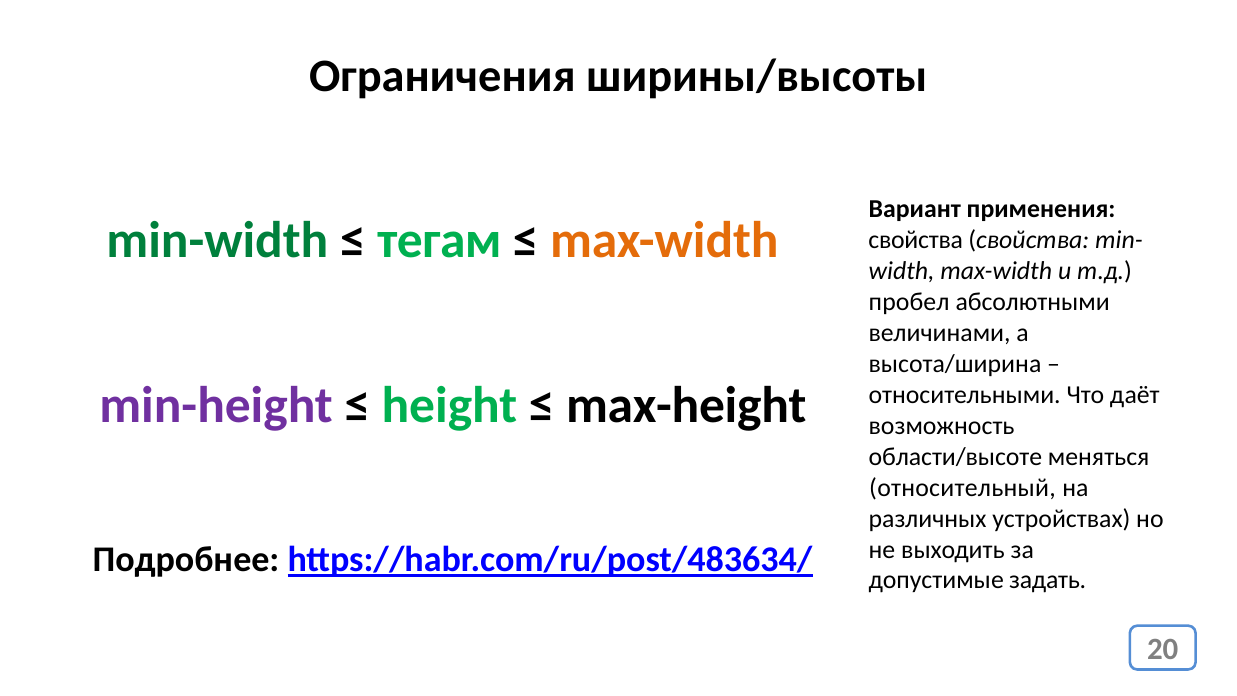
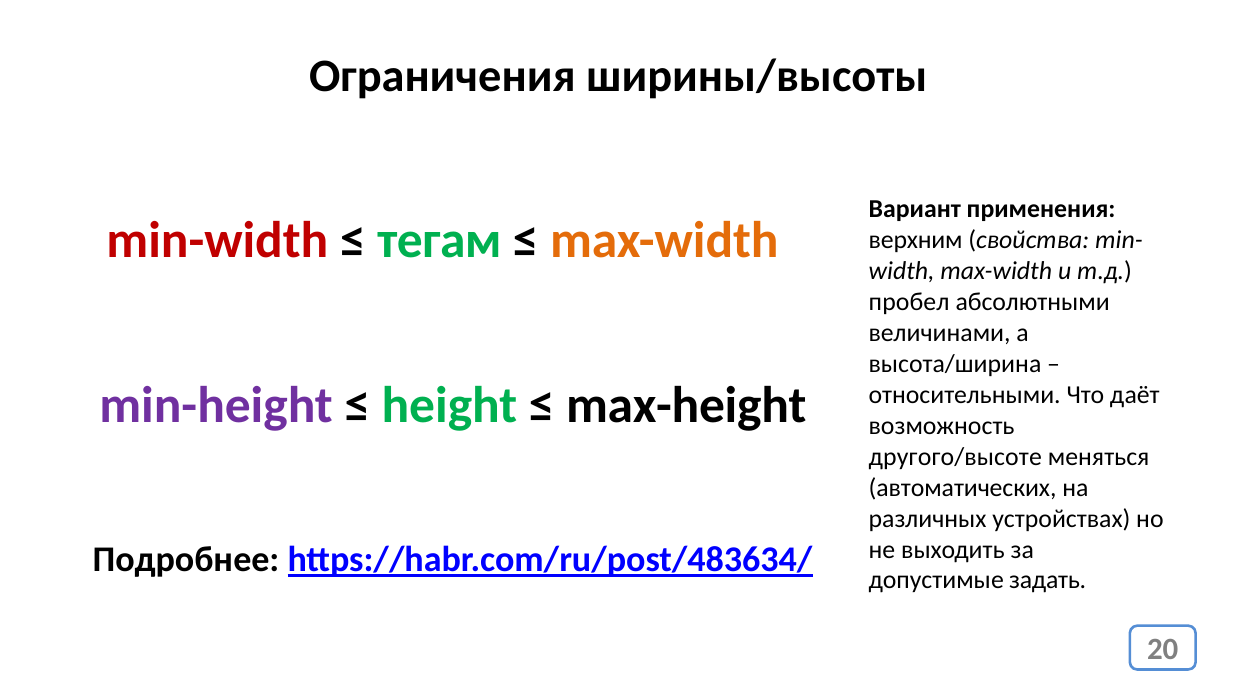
min-width colour: green -> red
свойства at (916, 240): свойства -> верхним
области/высоте: области/высоте -> другого/высоте
относительный: относительный -> автоматических
